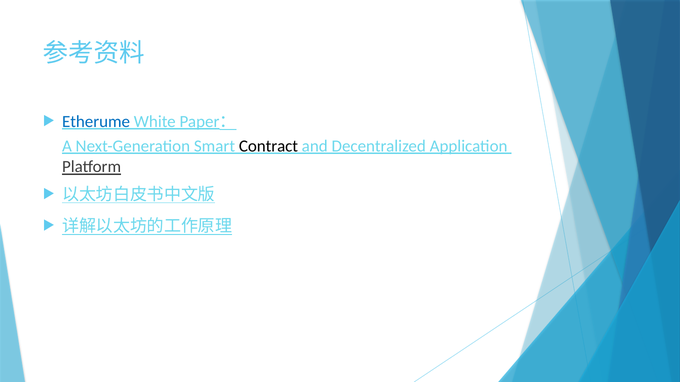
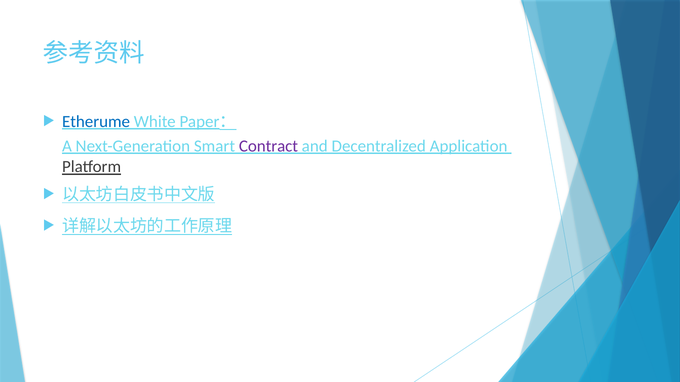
Contract colour: black -> purple
